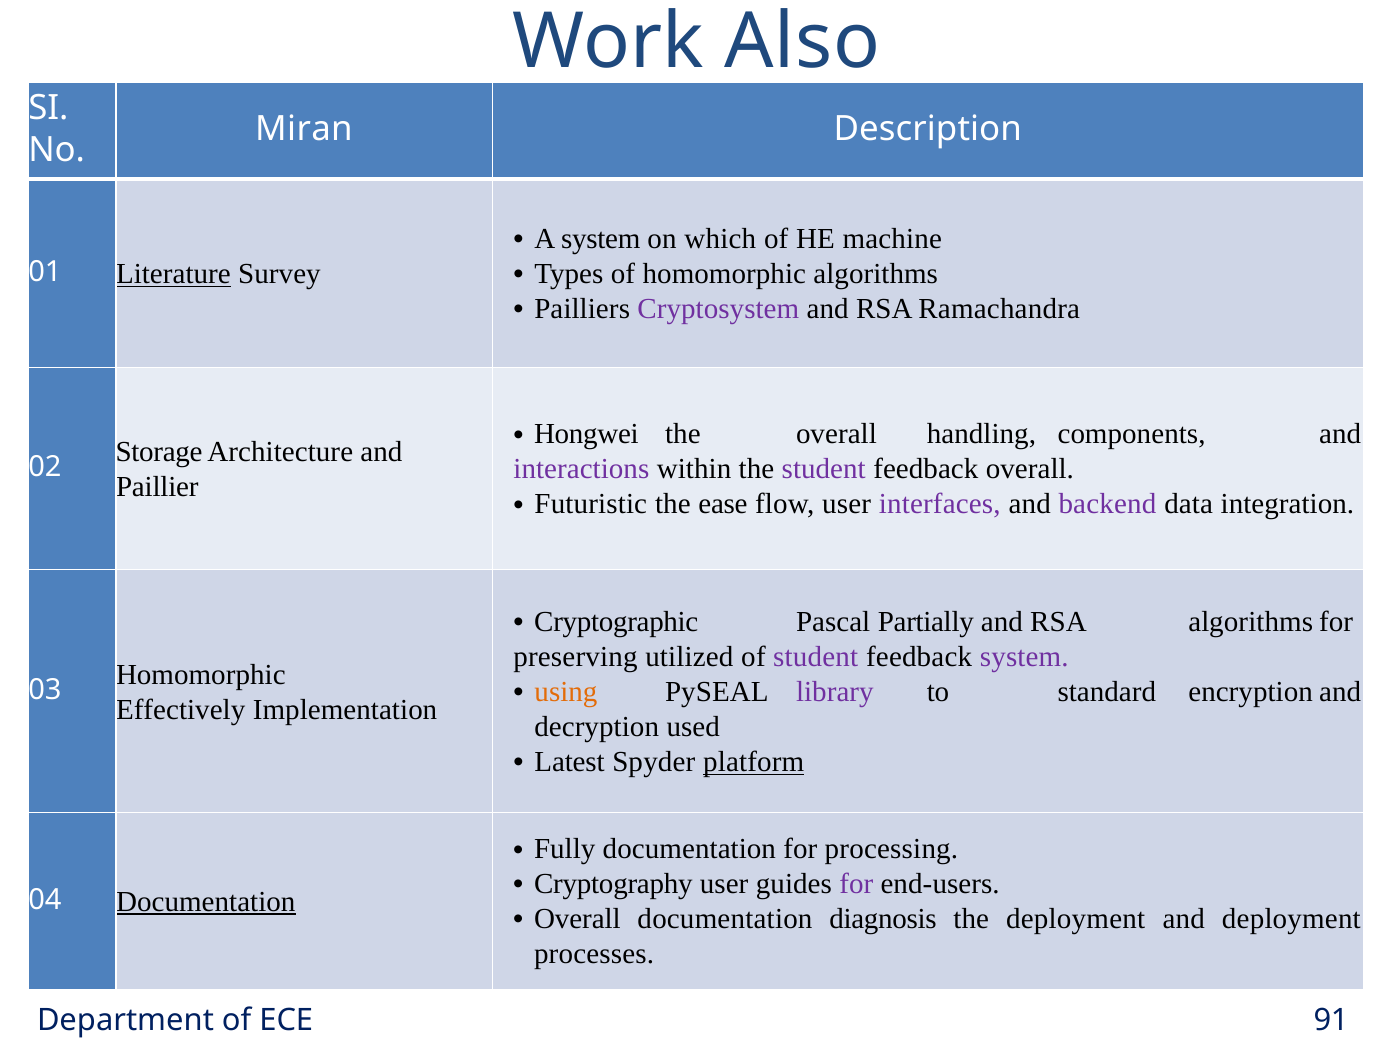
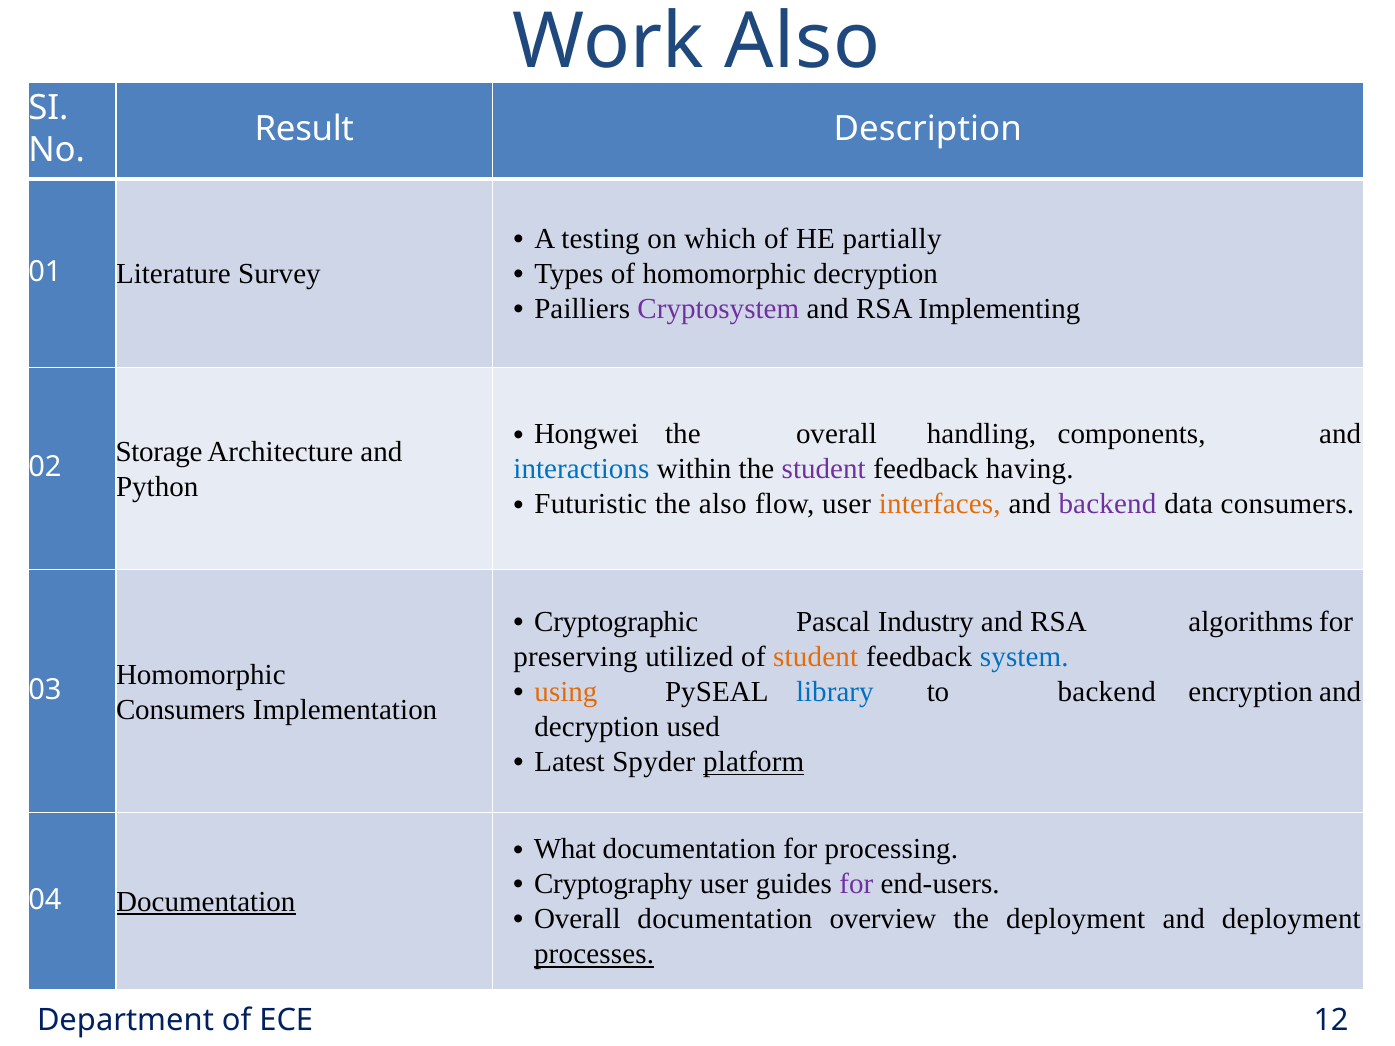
Miran: Miran -> Result
A system: system -> testing
machine: machine -> partially
homomorphic algorithms: algorithms -> decryption
Literature underline: present -> none
Ramachandra: Ramachandra -> Implementing
interactions colour: purple -> blue
feedback overall: overall -> having
Paillier: Paillier -> Python
the ease: ease -> also
interfaces colour: purple -> orange
data integration: integration -> consumers
Partially: Partially -> Industry
student at (816, 657) colour: purple -> orange
system at (1024, 657) colour: purple -> blue
library colour: purple -> blue
to standard: standard -> backend
Effectively at (181, 710): Effectively -> Consumers
Fully: Fully -> What
diagnosis: diagnosis -> overview
processes underline: none -> present
91: 91 -> 12
